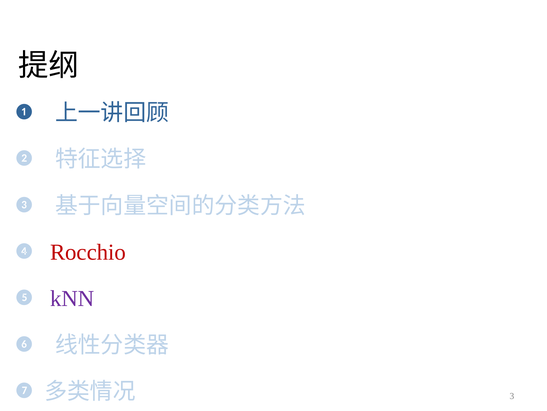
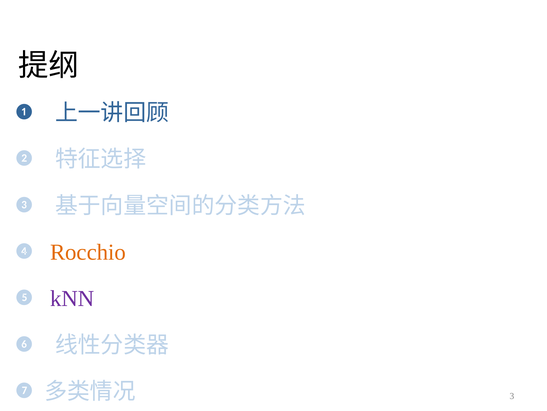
Rocchio colour: red -> orange
